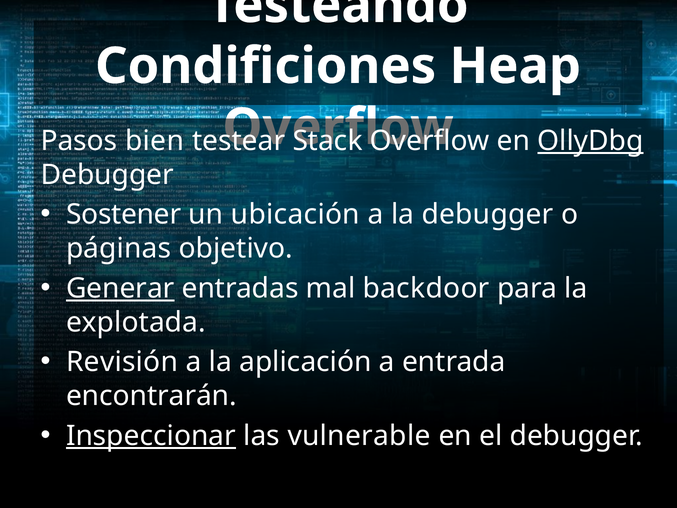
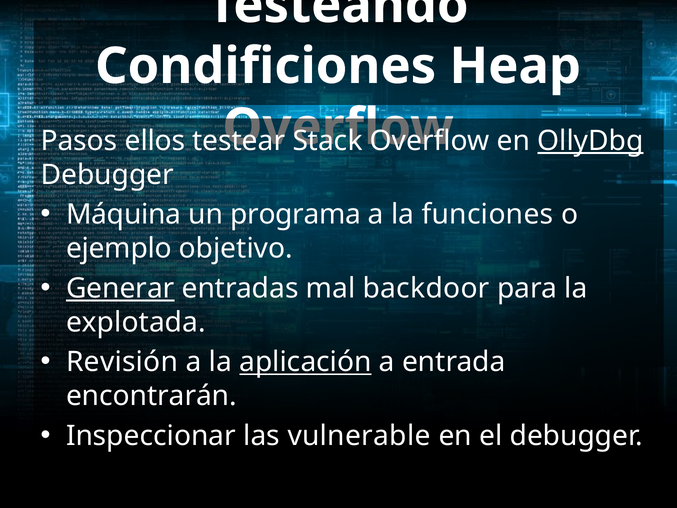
bien: bien -> ellos
Sostener: Sostener -> Máquina
ubicación: ubicación -> programa
la debugger: debugger -> funciones
páginas: páginas -> ejemplo
aplicación underline: none -> present
Inspeccionar underline: present -> none
